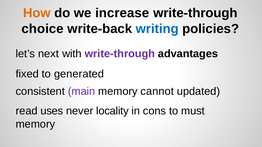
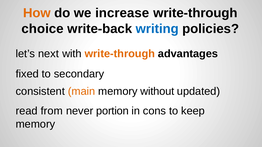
write-through at (120, 54) colour: purple -> orange
generated: generated -> secondary
main colour: purple -> orange
cannot: cannot -> without
uses: uses -> from
locality: locality -> portion
must: must -> keep
